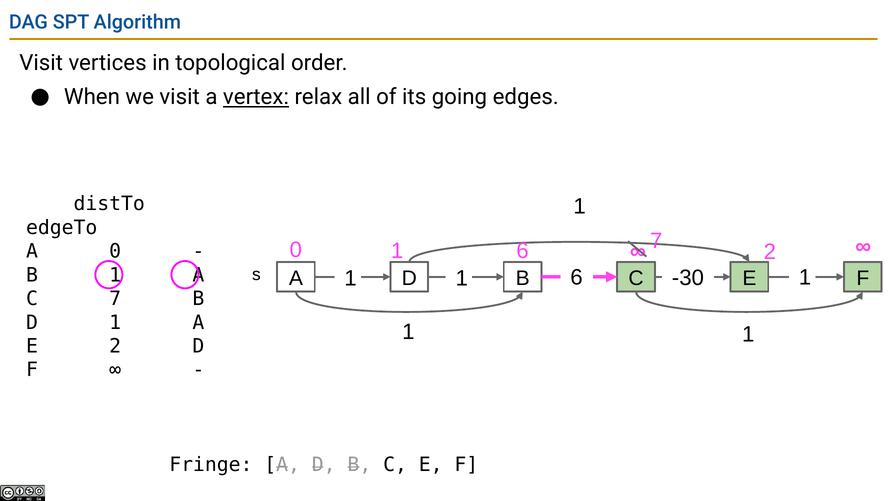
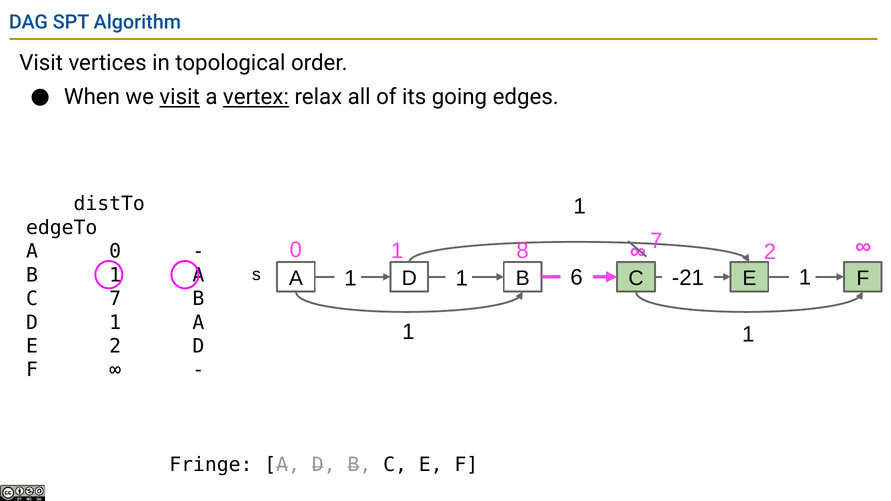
visit at (180, 97) underline: none -> present
6 at (522, 251): 6 -> 8
-30: -30 -> -21
